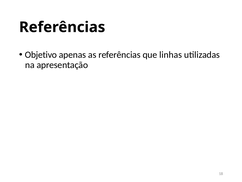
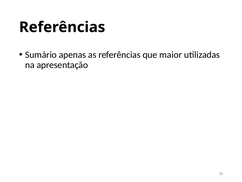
Objetivo: Objetivo -> Sumário
linhas: linhas -> maior
